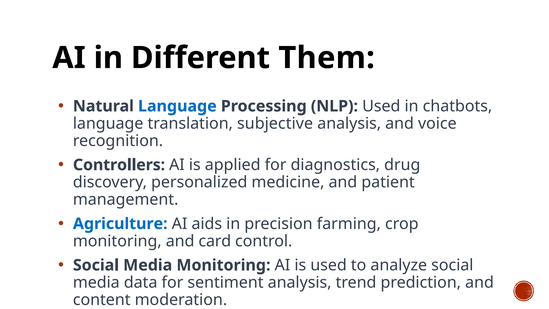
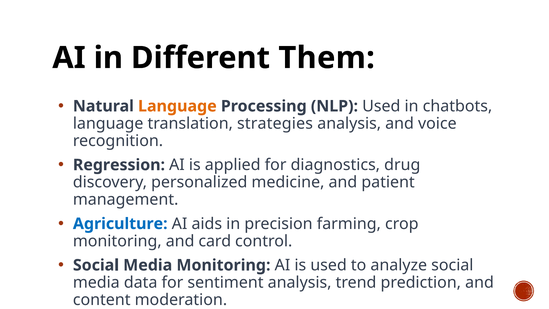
Language at (177, 106) colour: blue -> orange
subjective: subjective -> strategies
Controllers: Controllers -> Regression
